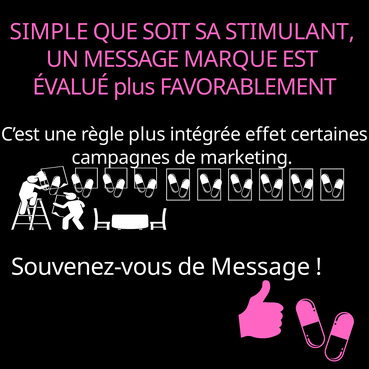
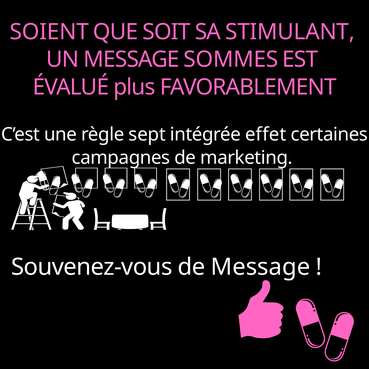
SIMPLE: SIMPLE -> SOIENT
MARQUE: MARQUE -> SOMMES
règle plus: plus -> sept
